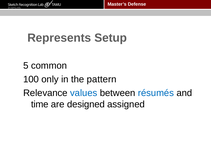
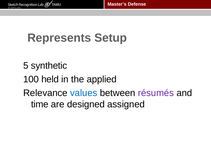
common: common -> synthetic
only: only -> held
pattern: pattern -> applied
résumés colour: blue -> purple
